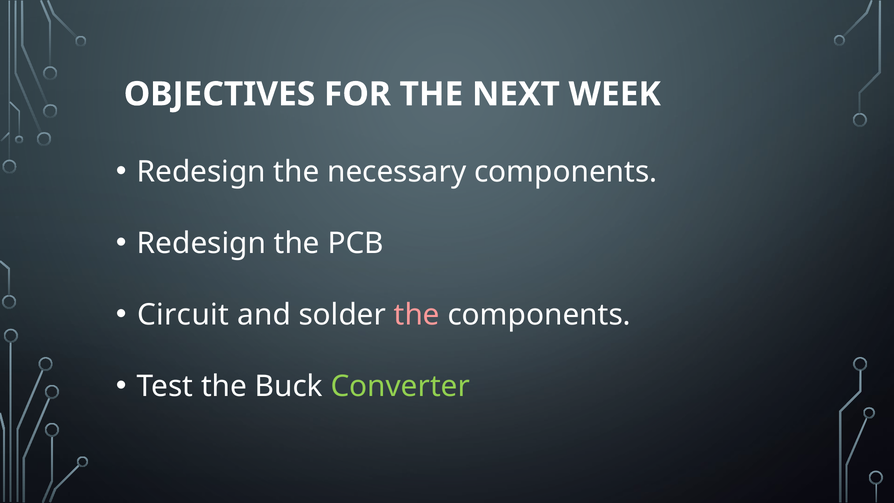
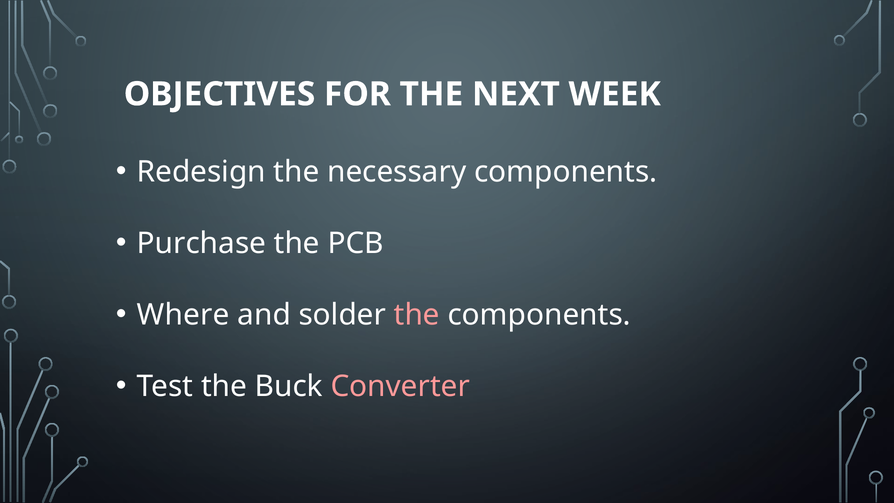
Redesign at (202, 243): Redesign -> Purchase
Circuit: Circuit -> Where
Converter colour: light green -> pink
